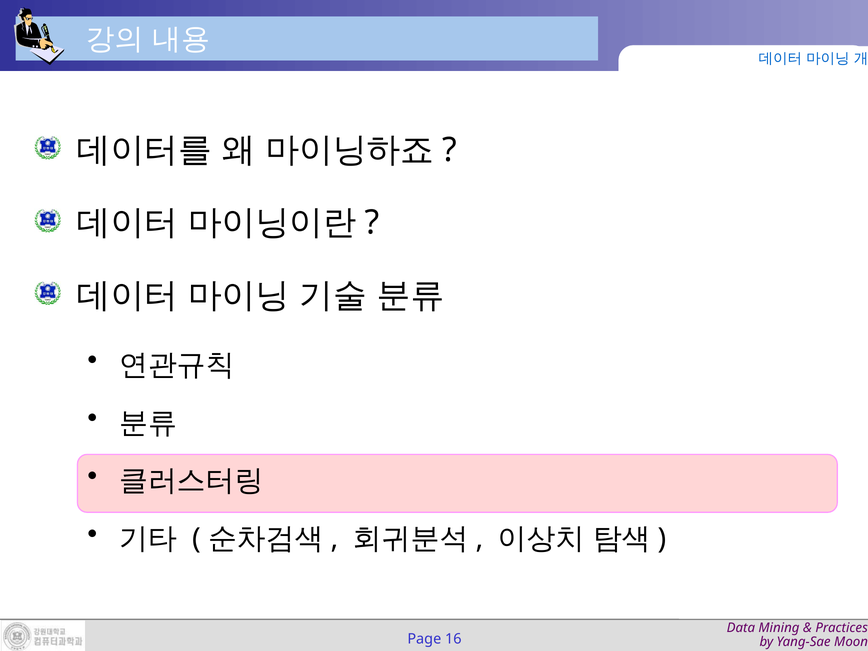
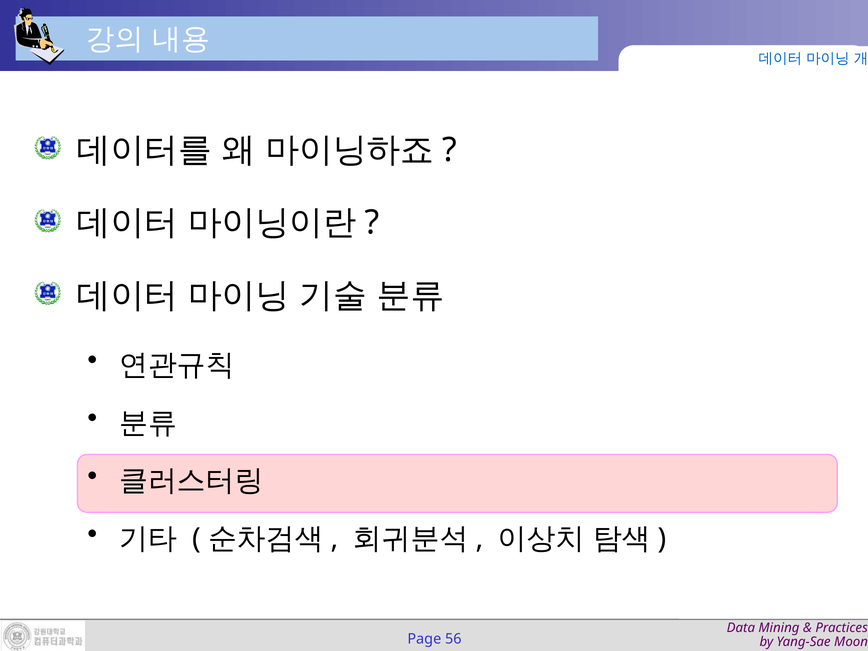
16: 16 -> 56
